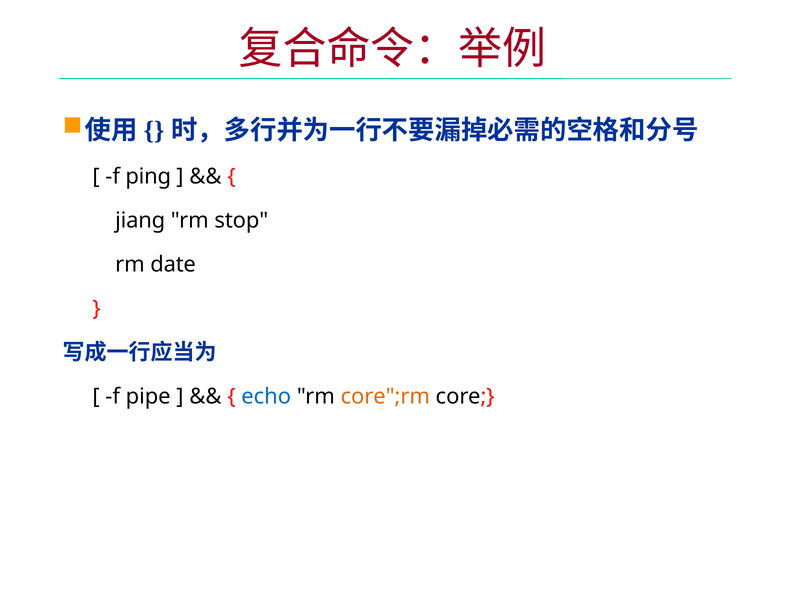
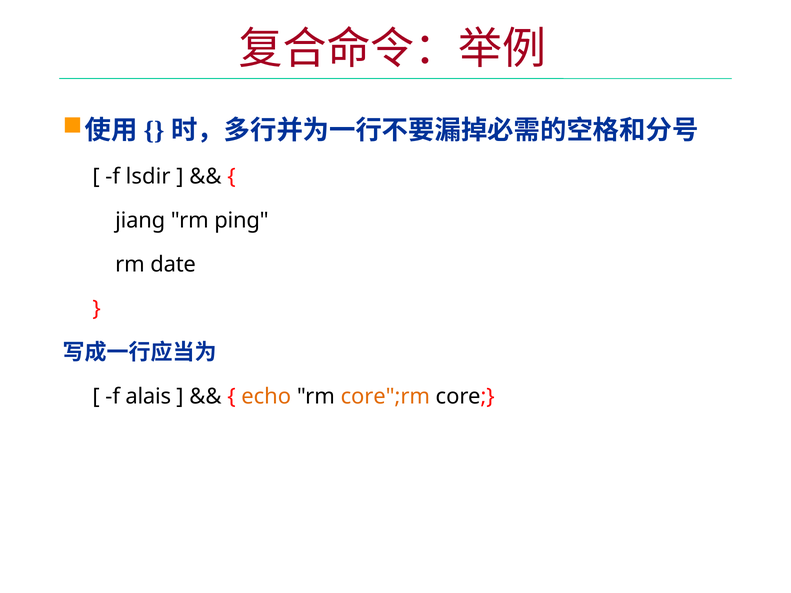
ping: ping -> lsdir
stop: stop -> ping
pipe: pipe -> alais
echo colour: blue -> orange
